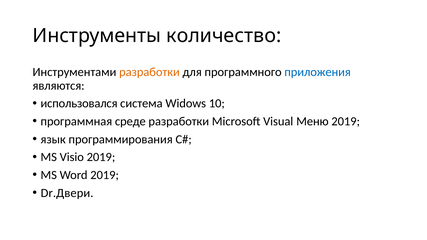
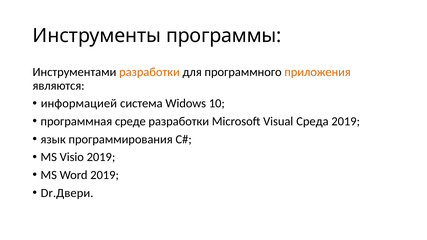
количество: количество -> программы
приложения colour: blue -> orange
использовался: использовался -> информацией
Меню: Меню -> Среда
